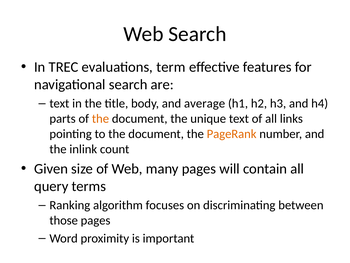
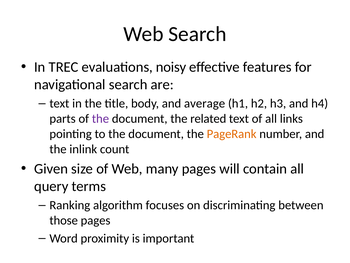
term: term -> noisy
the at (100, 119) colour: orange -> purple
unique: unique -> related
